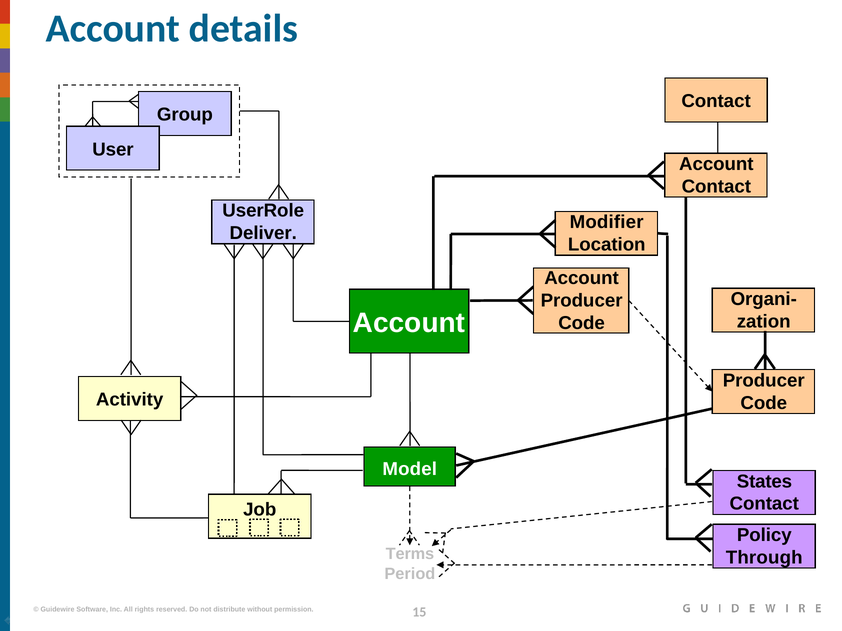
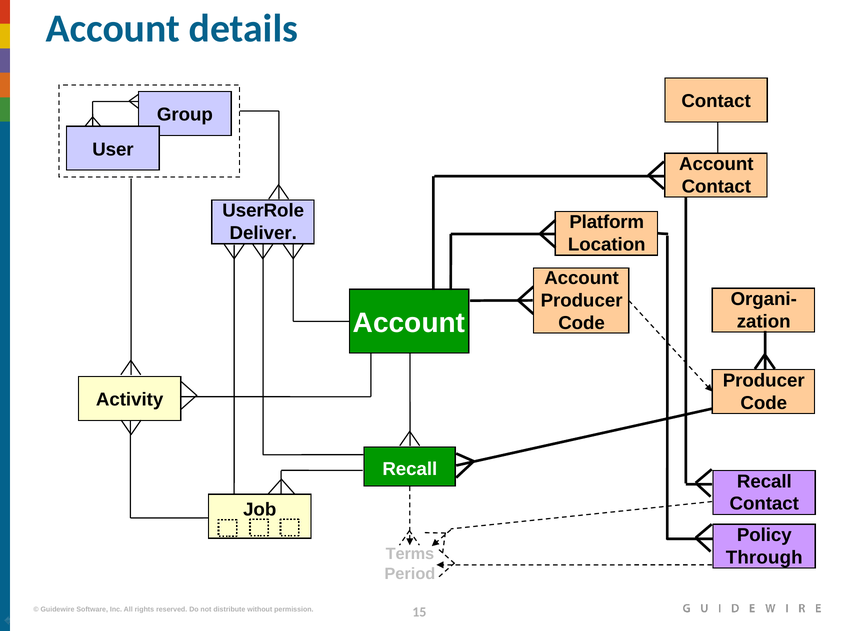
Modifier: Modifier -> Platform
Model at (410, 469): Model -> Recall
States at (764, 482): States -> Recall
